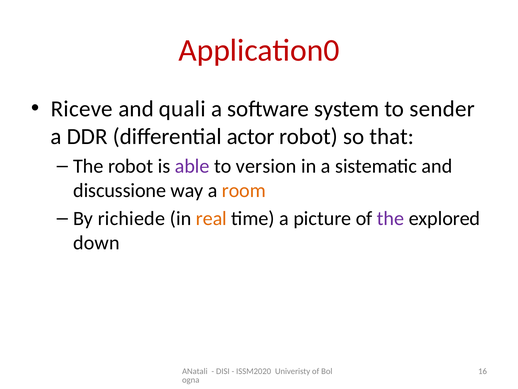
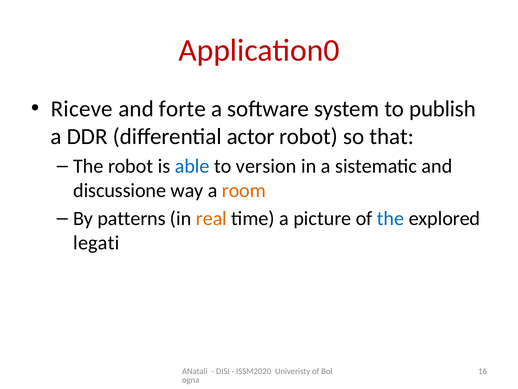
quali: quali -> forte
sender: sender -> publish
able colour: purple -> blue
richiede: richiede -> patterns
the at (391, 218) colour: purple -> blue
down: down -> legati
